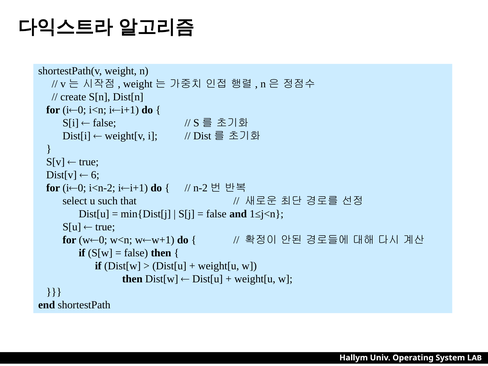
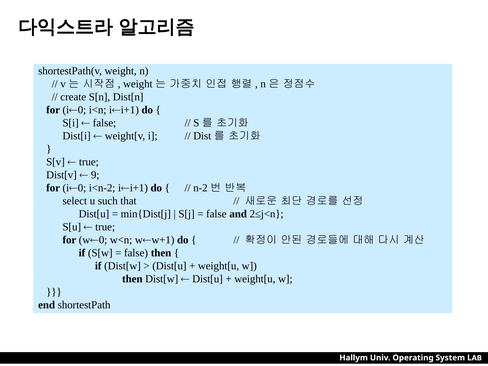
6: 6 -> 9
1≤j<n: 1≤j<n -> 2≤j<n
